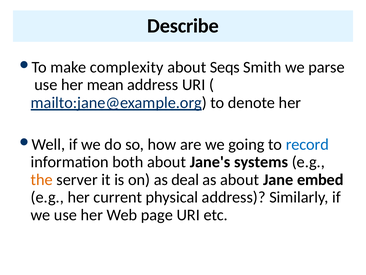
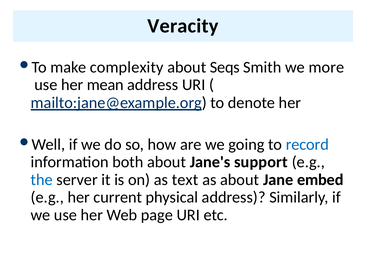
Describe: Describe -> Veracity
parse: parse -> more
systems: systems -> support
the colour: orange -> blue
deal: deal -> text
